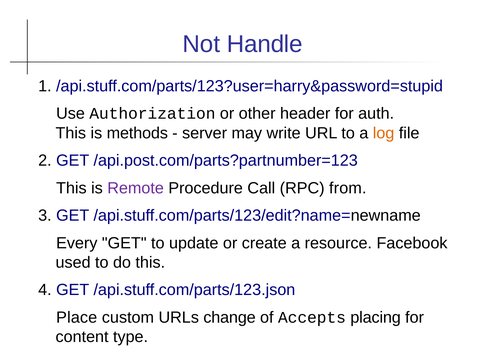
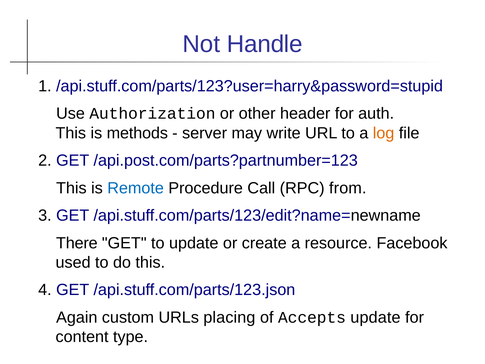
Remote colour: purple -> blue
Every: Every -> There
Place: Place -> Again
change: change -> placing
Accepts placing: placing -> update
